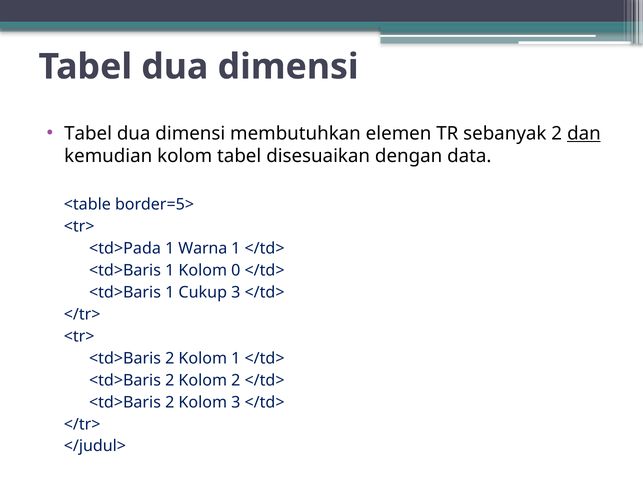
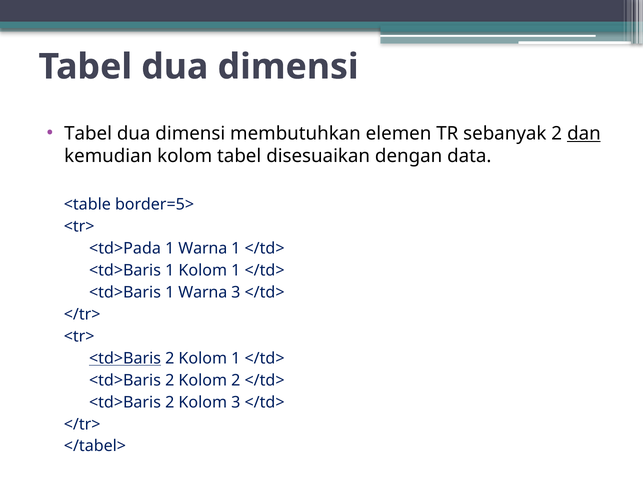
1 Kolom 0: 0 -> 1
<td>Baris 1 Cukup: Cukup -> Warna
<td>Baris at (125, 359) underline: none -> present
</judul>: </judul> -> </tabel>
